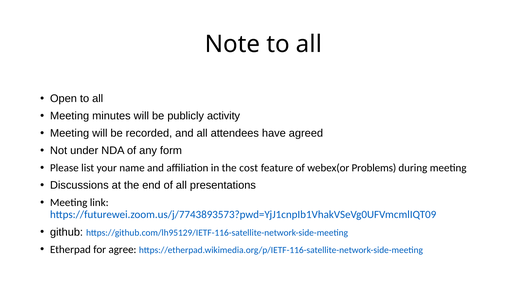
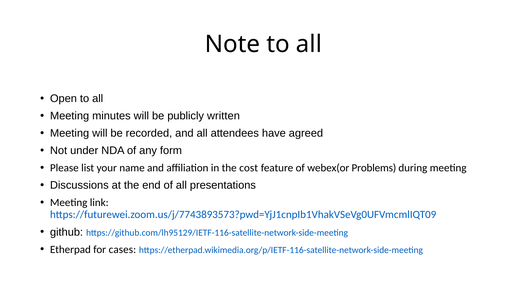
activity: activity -> written
agree: agree -> cases
